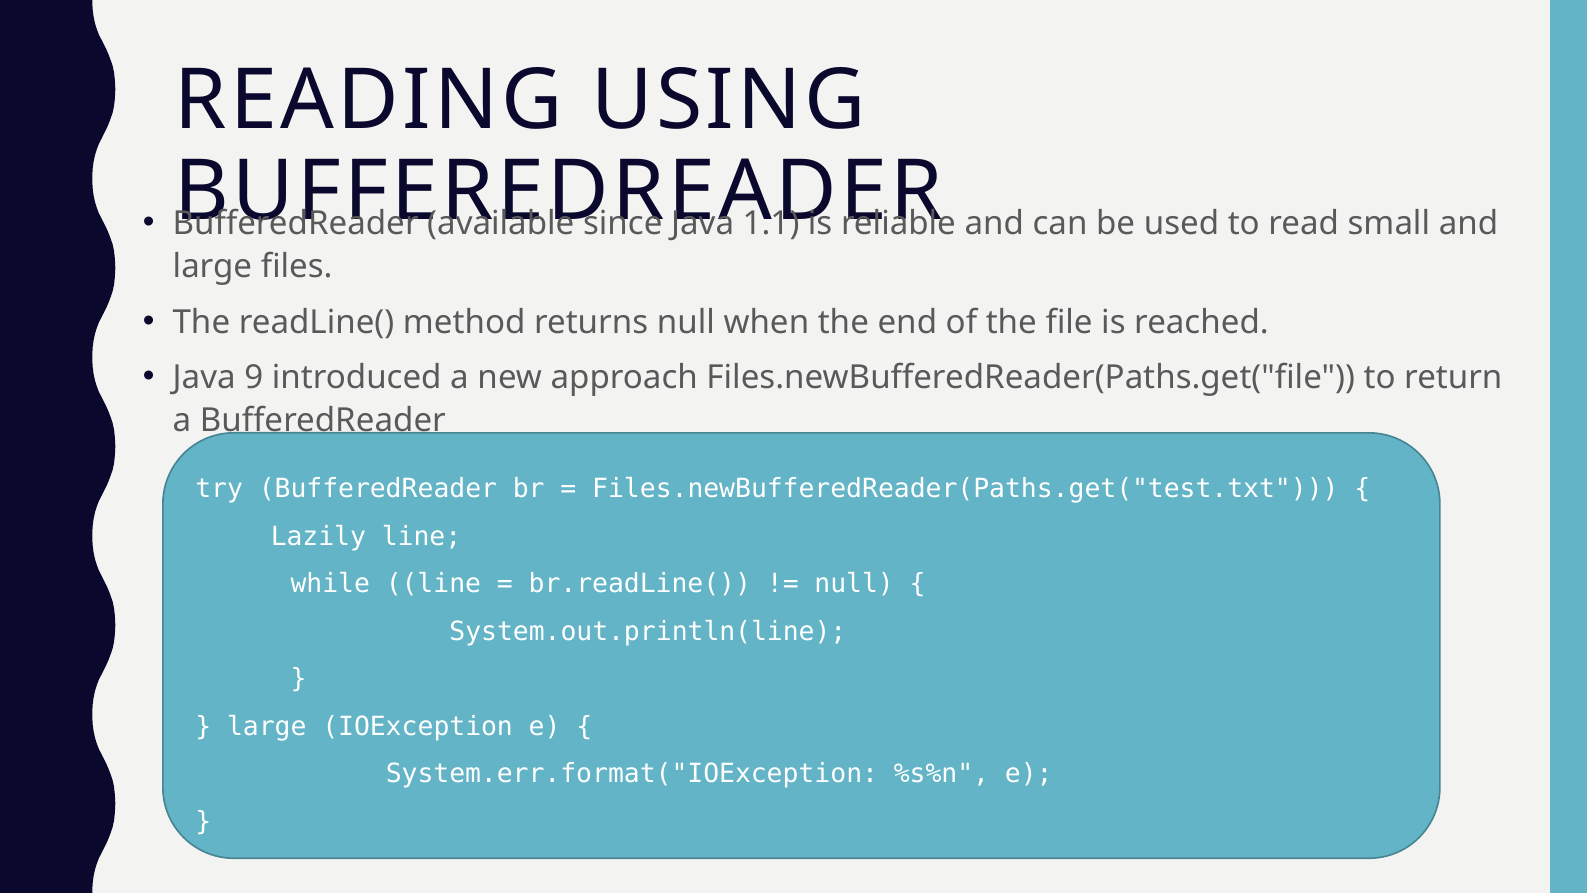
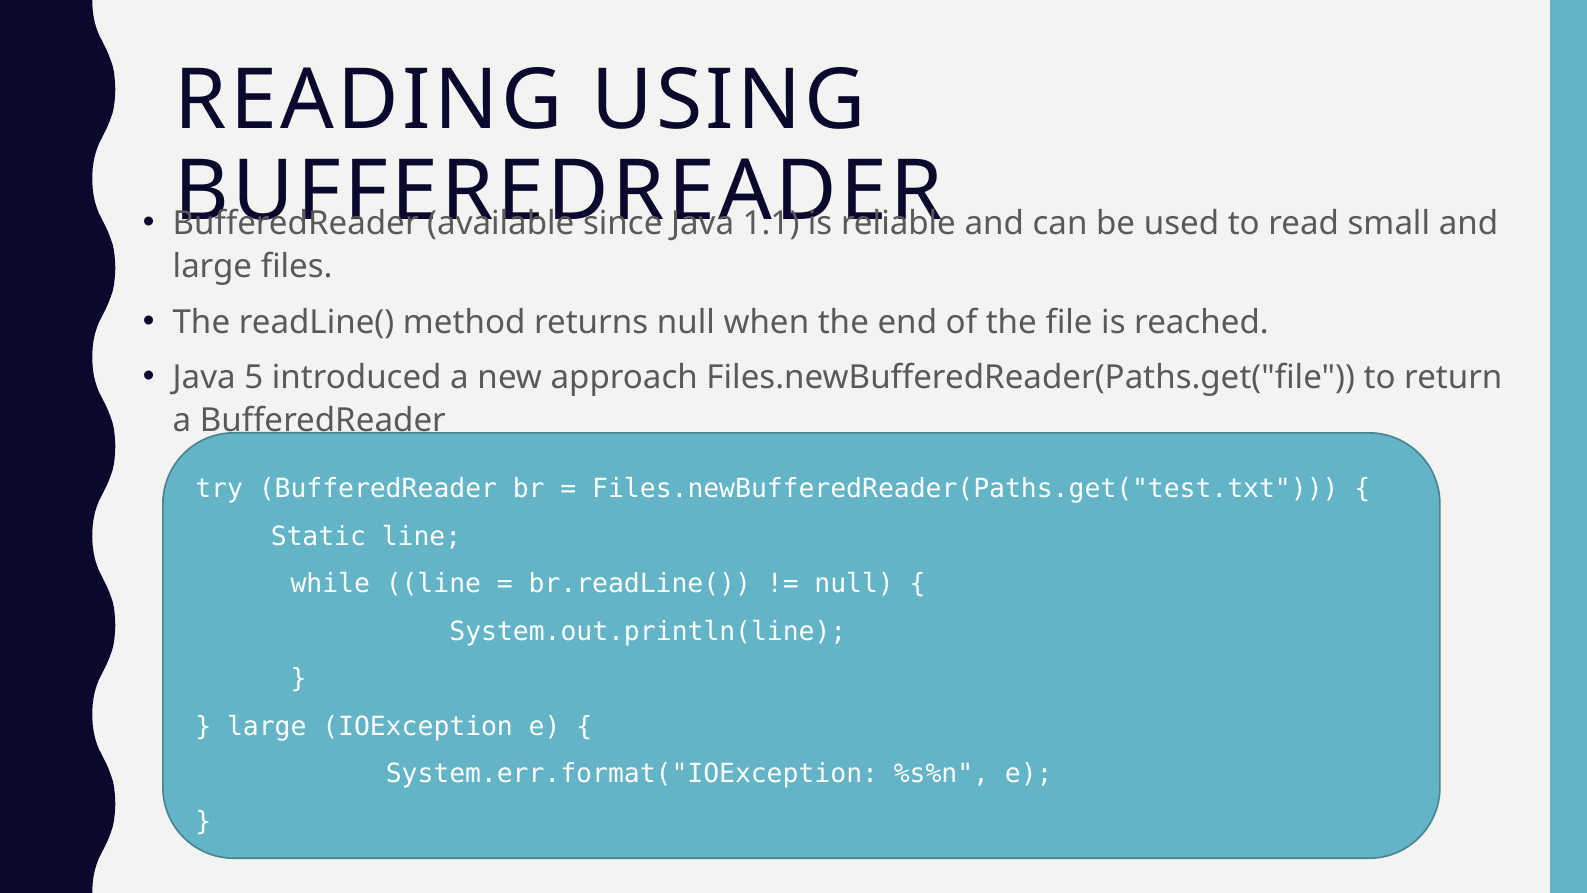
9: 9 -> 5
Lazily: Lazily -> Static
